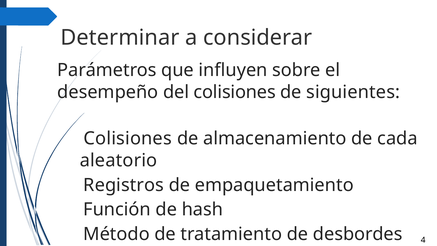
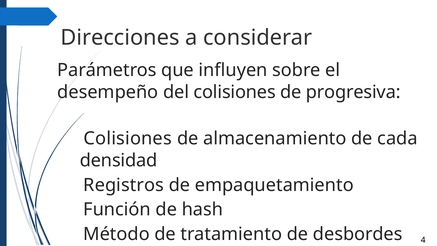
Determinar: Determinar -> Direcciones
siguientes: siguientes -> progresiva
aleatorio: aleatorio -> densidad
